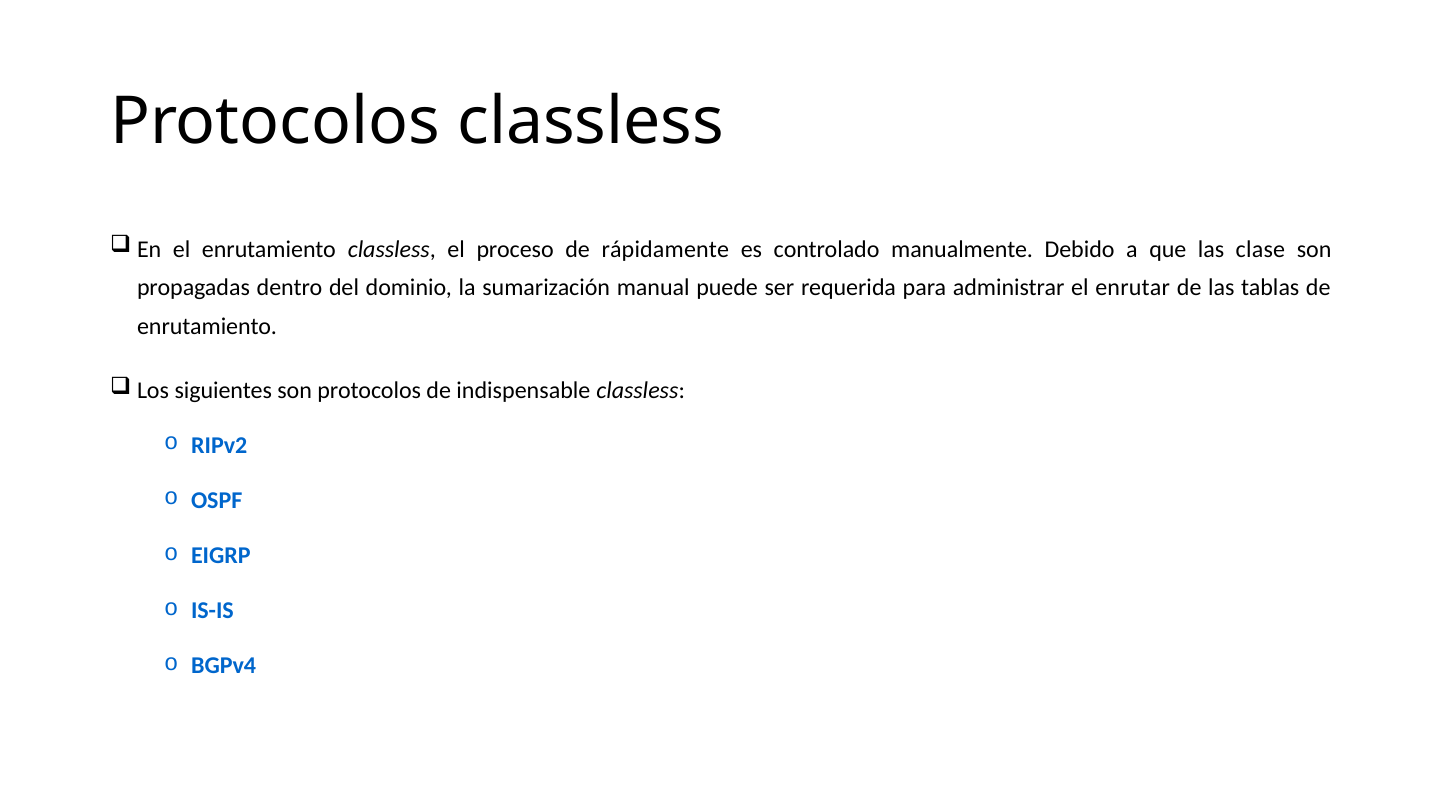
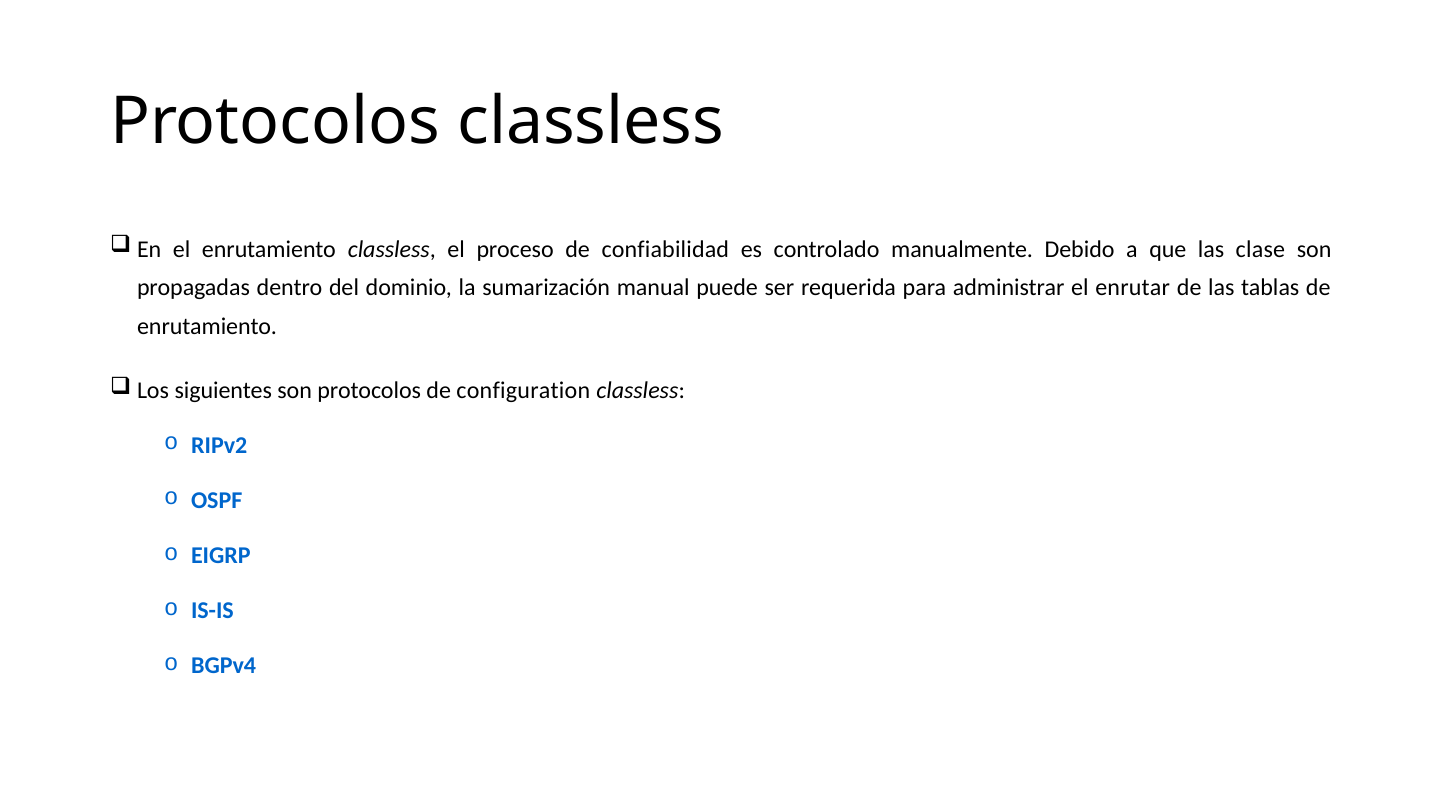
rápidamente: rápidamente -> confiabilidad
indispensable: indispensable -> configuration
